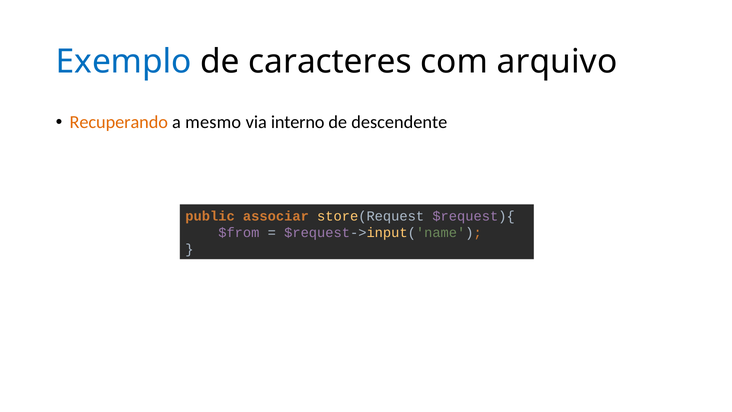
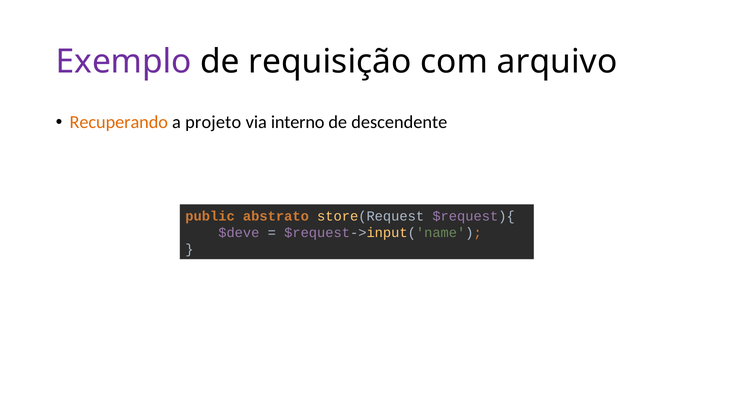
Exemplo colour: blue -> purple
caracteres: caracteres -> requisição
mesmo: mesmo -> projeto
associar: associar -> abstrato
$from: $from -> $deve
